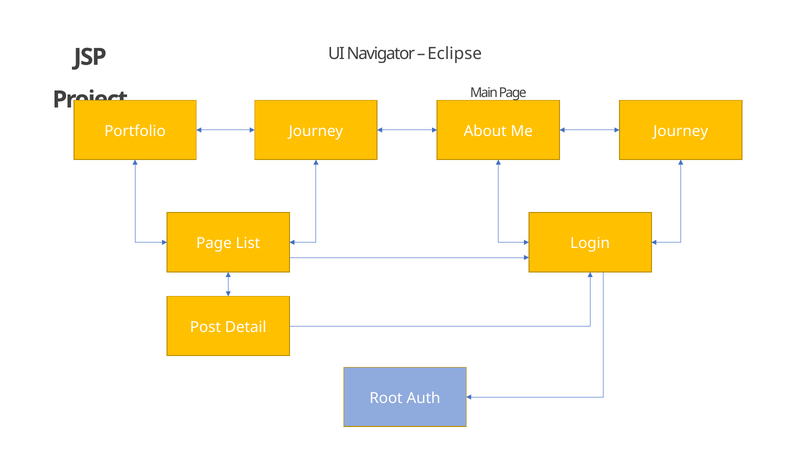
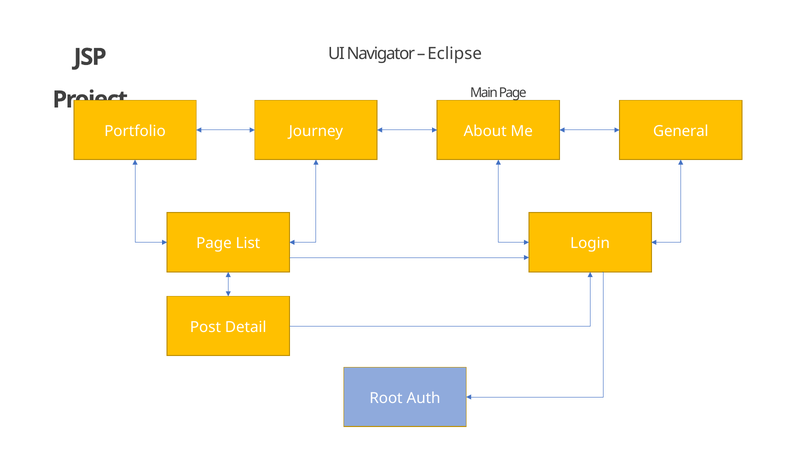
Me Journey: Journey -> General
